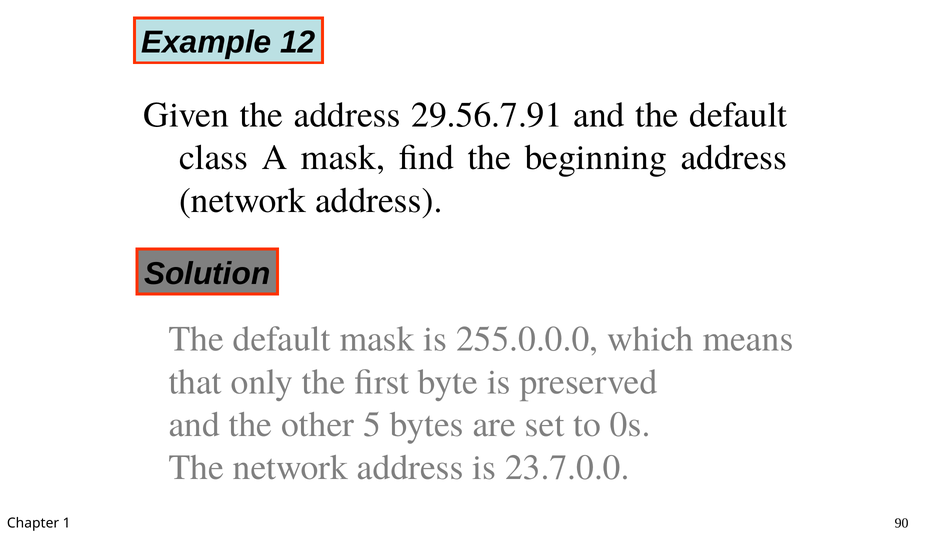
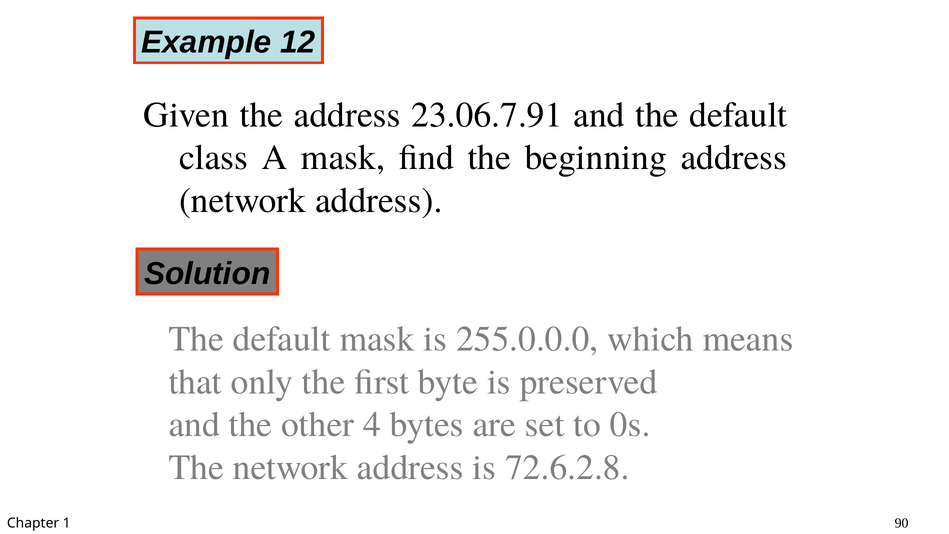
29.56.7.91: 29.56.7.91 -> 23.06.7.91
5: 5 -> 4
23.7.0.0: 23.7.0.0 -> 72.6.2.8
